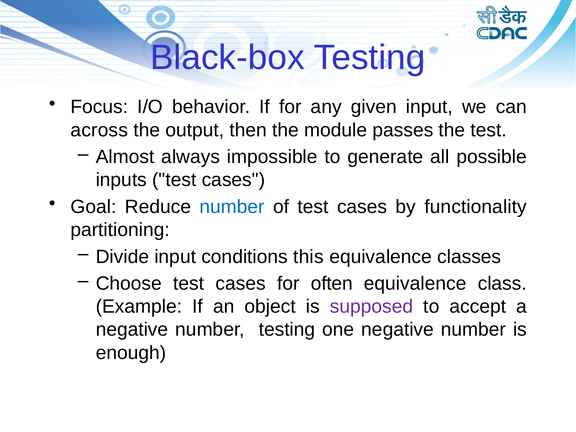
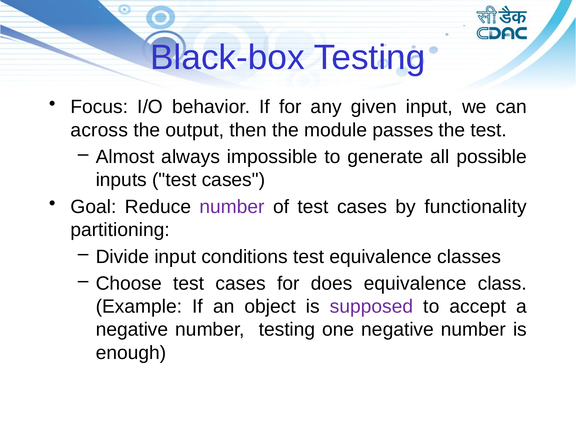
number at (232, 207) colour: blue -> purple
conditions this: this -> test
often: often -> does
